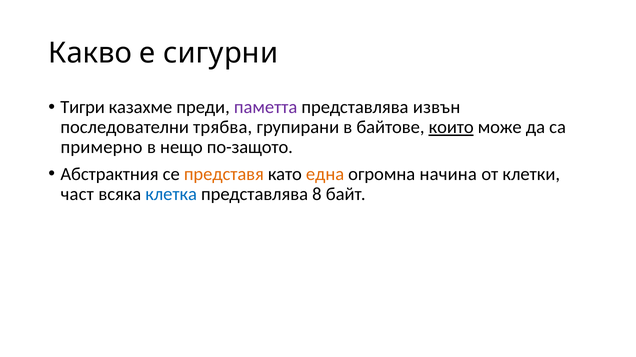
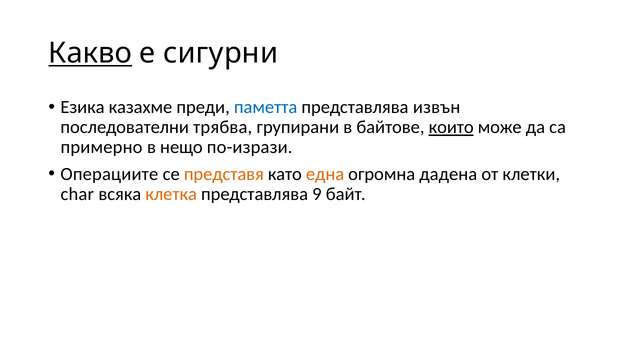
Какво underline: none -> present
Тигри: Тигри -> Езика
паметта colour: purple -> blue
по-защото: по-защото -> по-изрази
Абстрактния: Абстрактния -> Операциите
начина: начина -> дадена
част: част -> char
клетка colour: blue -> orange
8: 8 -> 9
